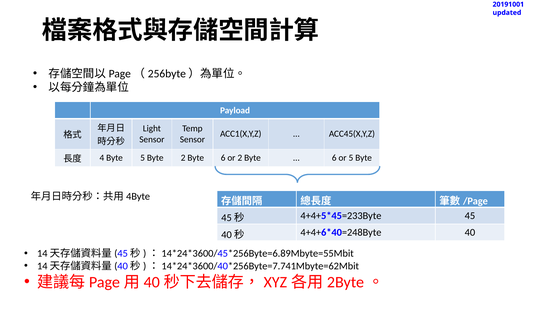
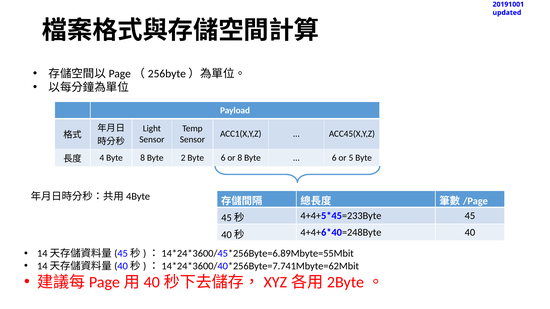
Byte 5: 5 -> 8
or 2: 2 -> 8
